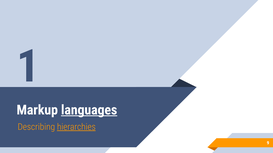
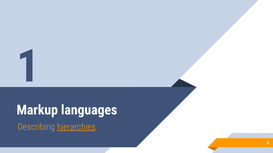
languages underline: present -> none
